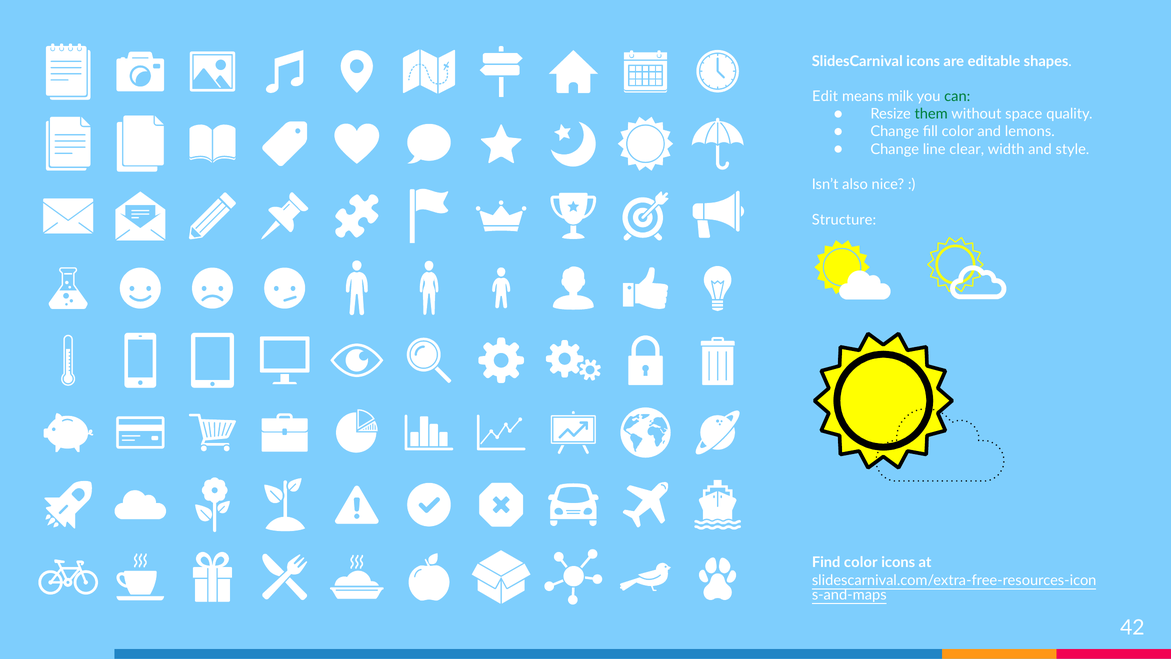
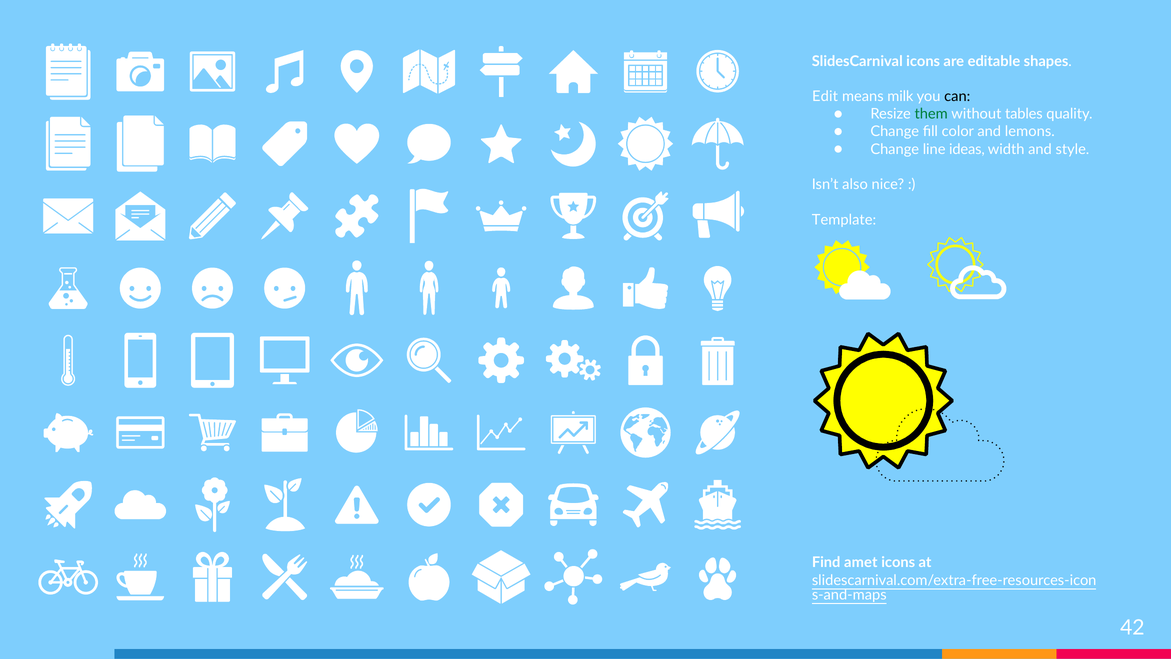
can colour: green -> black
space: space -> tables
clear: clear -> ideas
Structure: Structure -> Template
Find color: color -> amet
